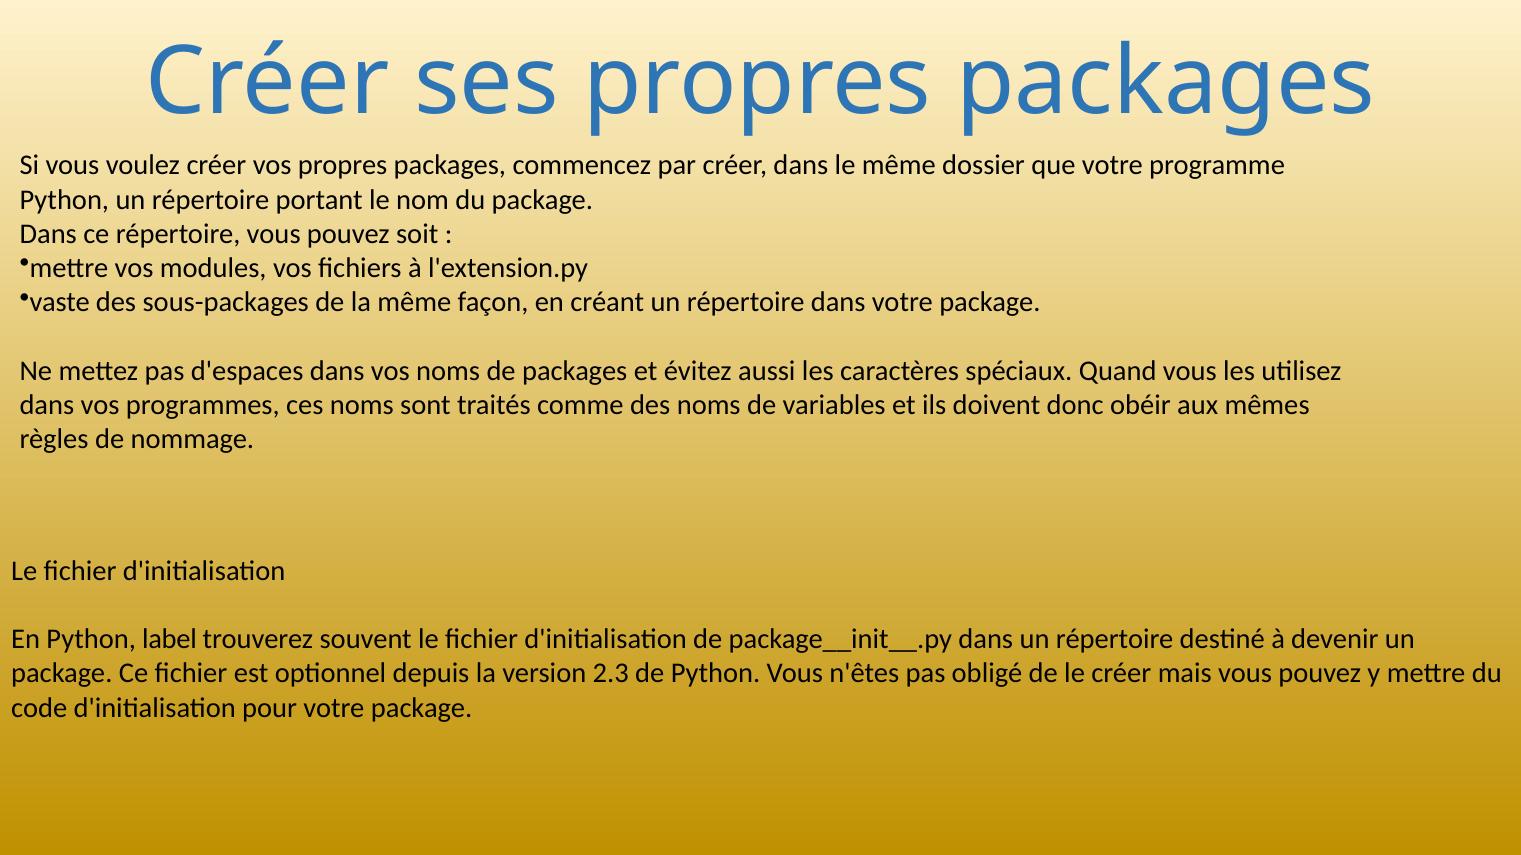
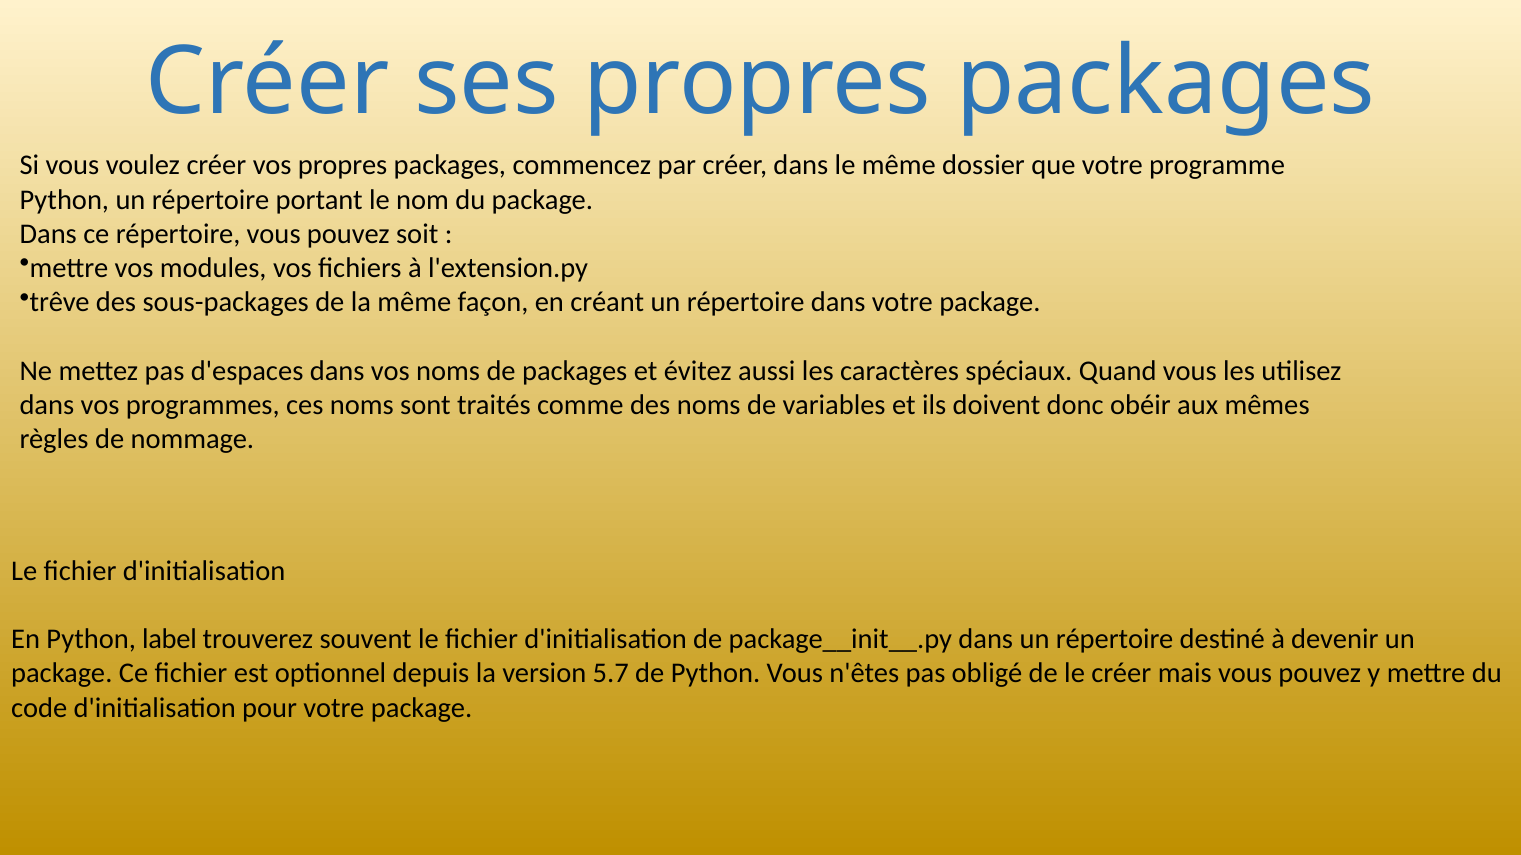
vaste: vaste -> trêve
2.3: 2.3 -> 5.7
